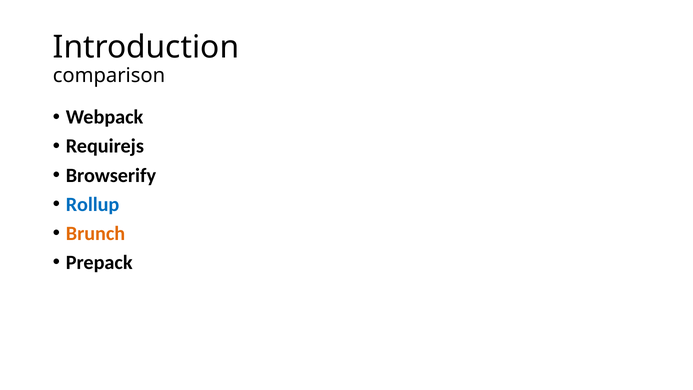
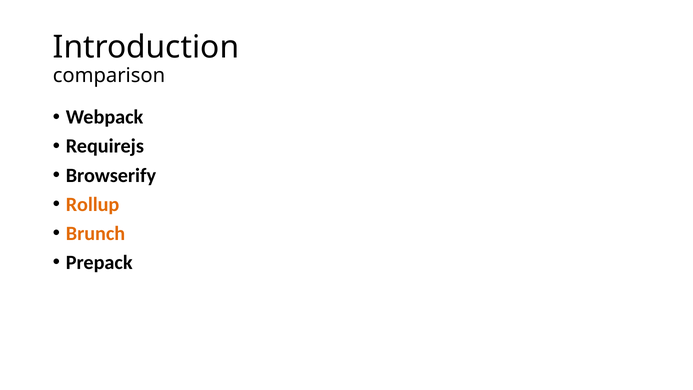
Rollup colour: blue -> orange
